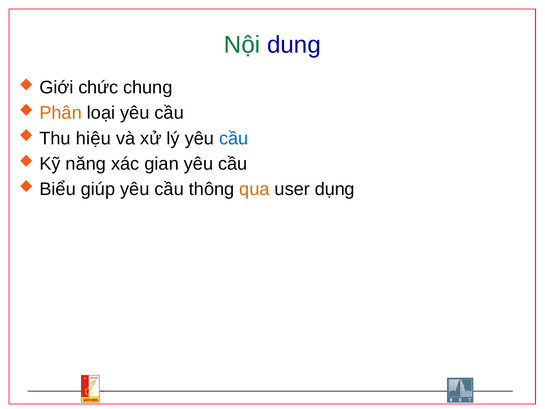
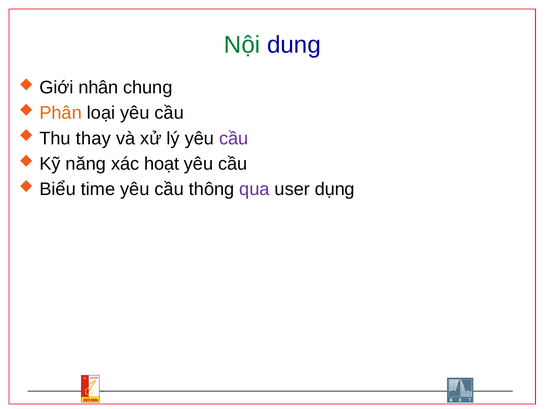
chức: chức -> nhân
hiệu: hiệu -> thay
cầu at (234, 138) colour: blue -> purple
gian: gian -> hoạt
giúp: giúp -> time
qua colour: orange -> purple
